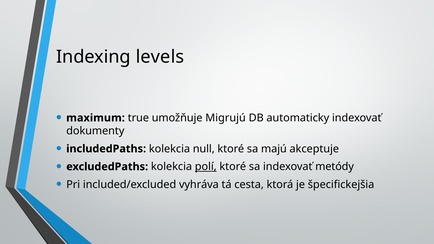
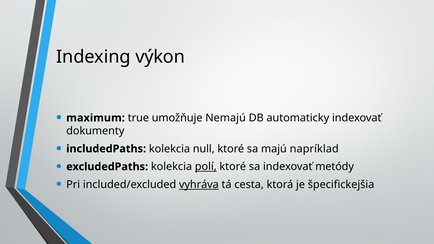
levels: levels -> výkon
Migrujú: Migrujú -> Nemajú
akceptuje: akceptuje -> napríklad
vyhráva underline: none -> present
